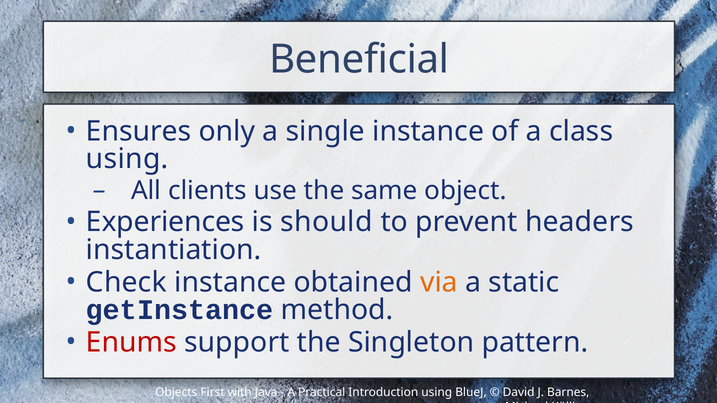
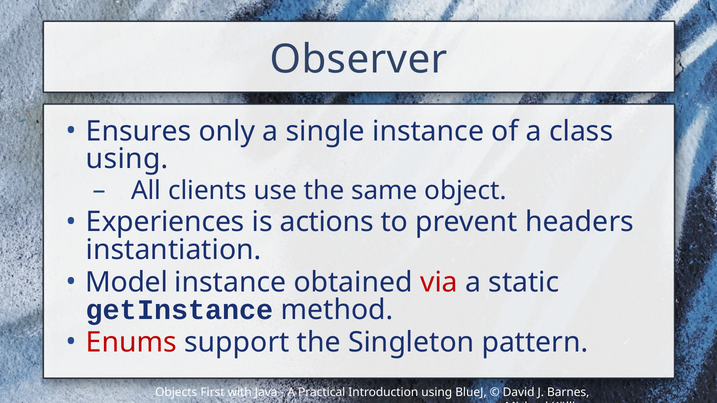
Beneficial: Beneficial -> Observer
should: should -> actions
Check: Check -> Model
via colour: orange -> red
